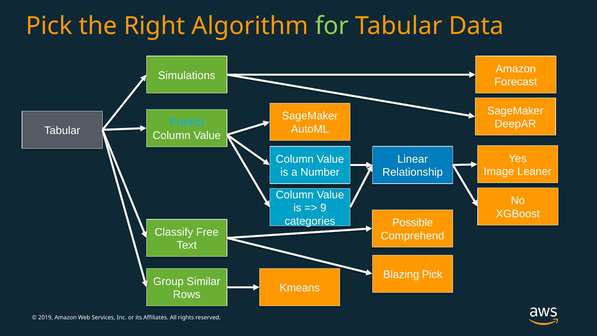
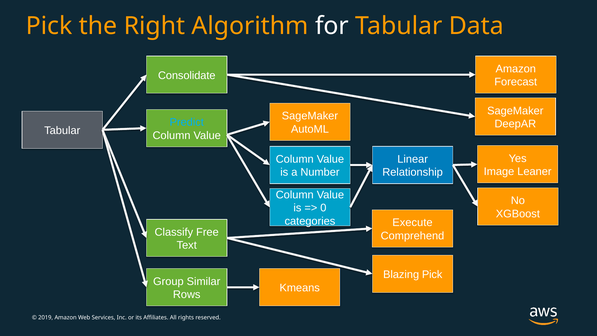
for colour: light green -> white
Simulations: Simulations -> Consolidate
9: 9 -> 0
Possible: Possible -> Execute
